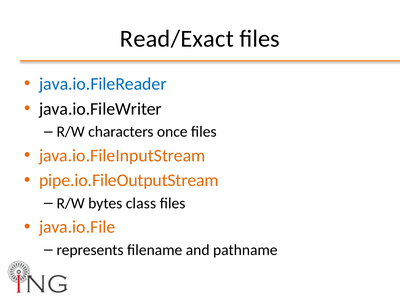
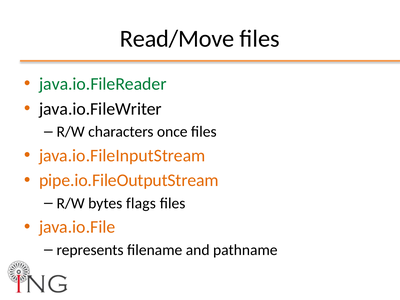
Read/Exact: Read/Exact -> Read/Move
java.io.FileReader colour: blue -> green
class: class -> flags
